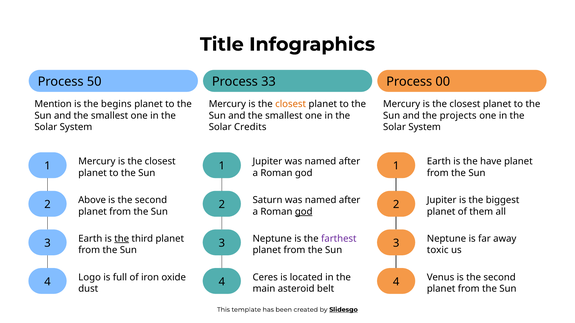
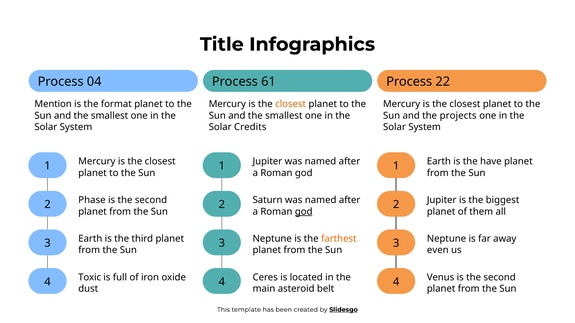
50: 50 -> 04
33: 33 -> 61
00: 00 -> 22
begins: begins -> format
Above: Above -> Phase
the at (122, 239) underline: present -> none
farthest colour: purple -> orange
toxic: toxic -> even
Logo: Logo -> Toxic
